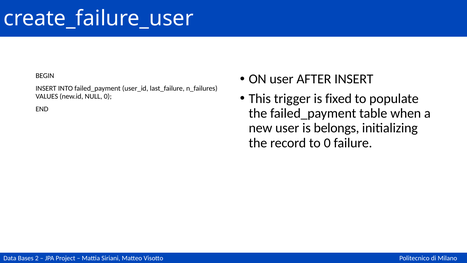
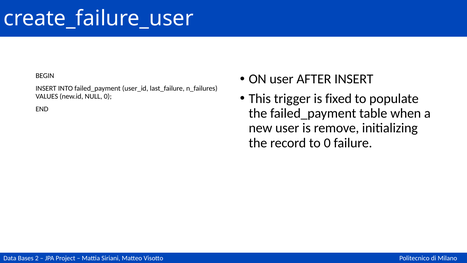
belongs: belongs -> remove
